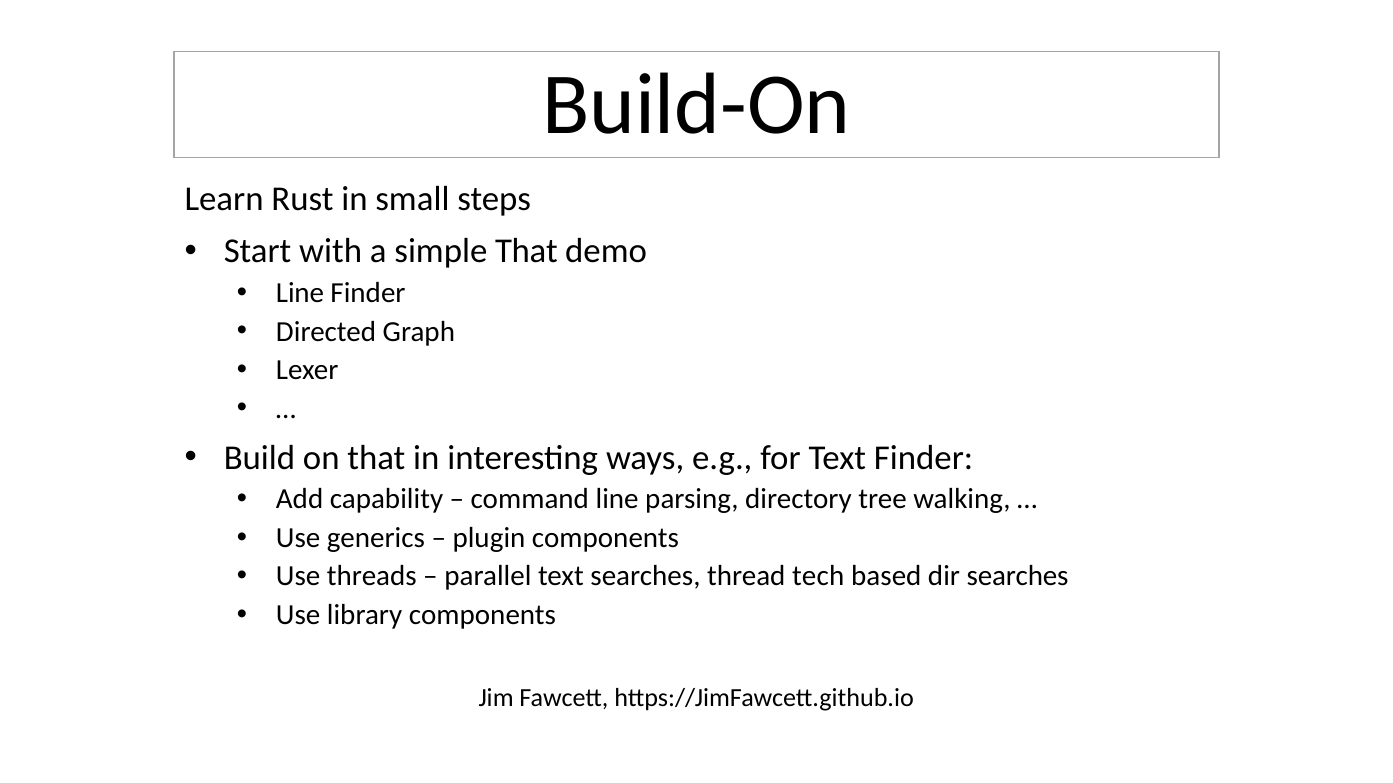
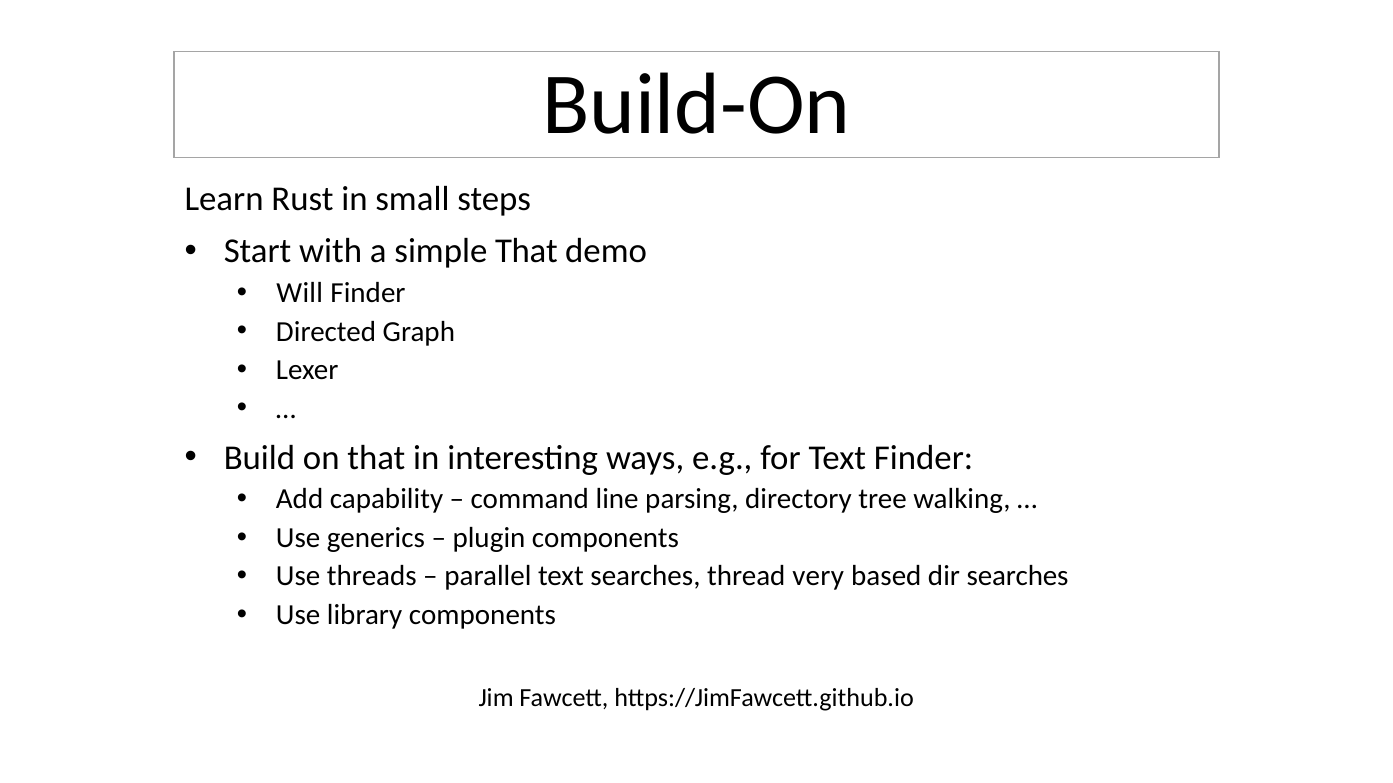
Line at (300, 293): Line -> Will
tech: tech -> very
